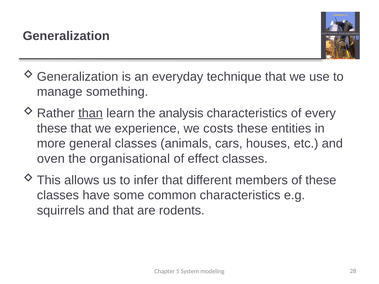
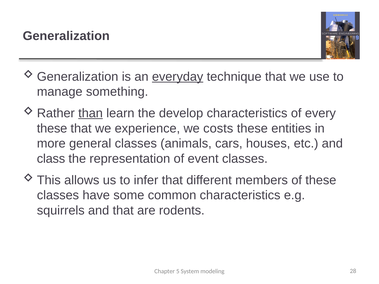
everyday underline: none -> present
analysis: analysis -> develop
oven: oven -> class
organisational: organisational -> representation
effect: effect -> event
